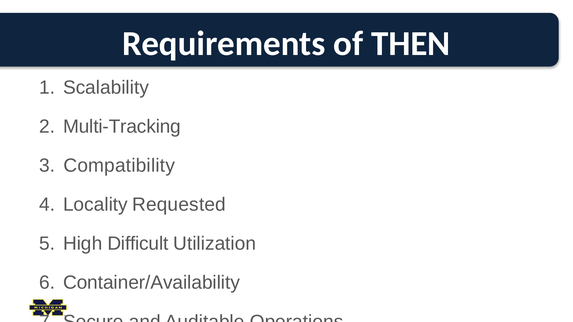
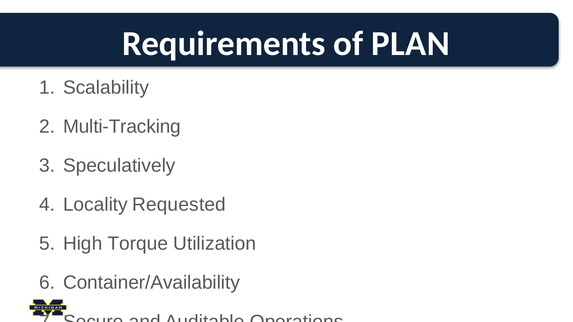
THEN: THEN -> PLAN
Compatibility: Compatibility -> Speculatively
Difficult: Difficult -> Torque
